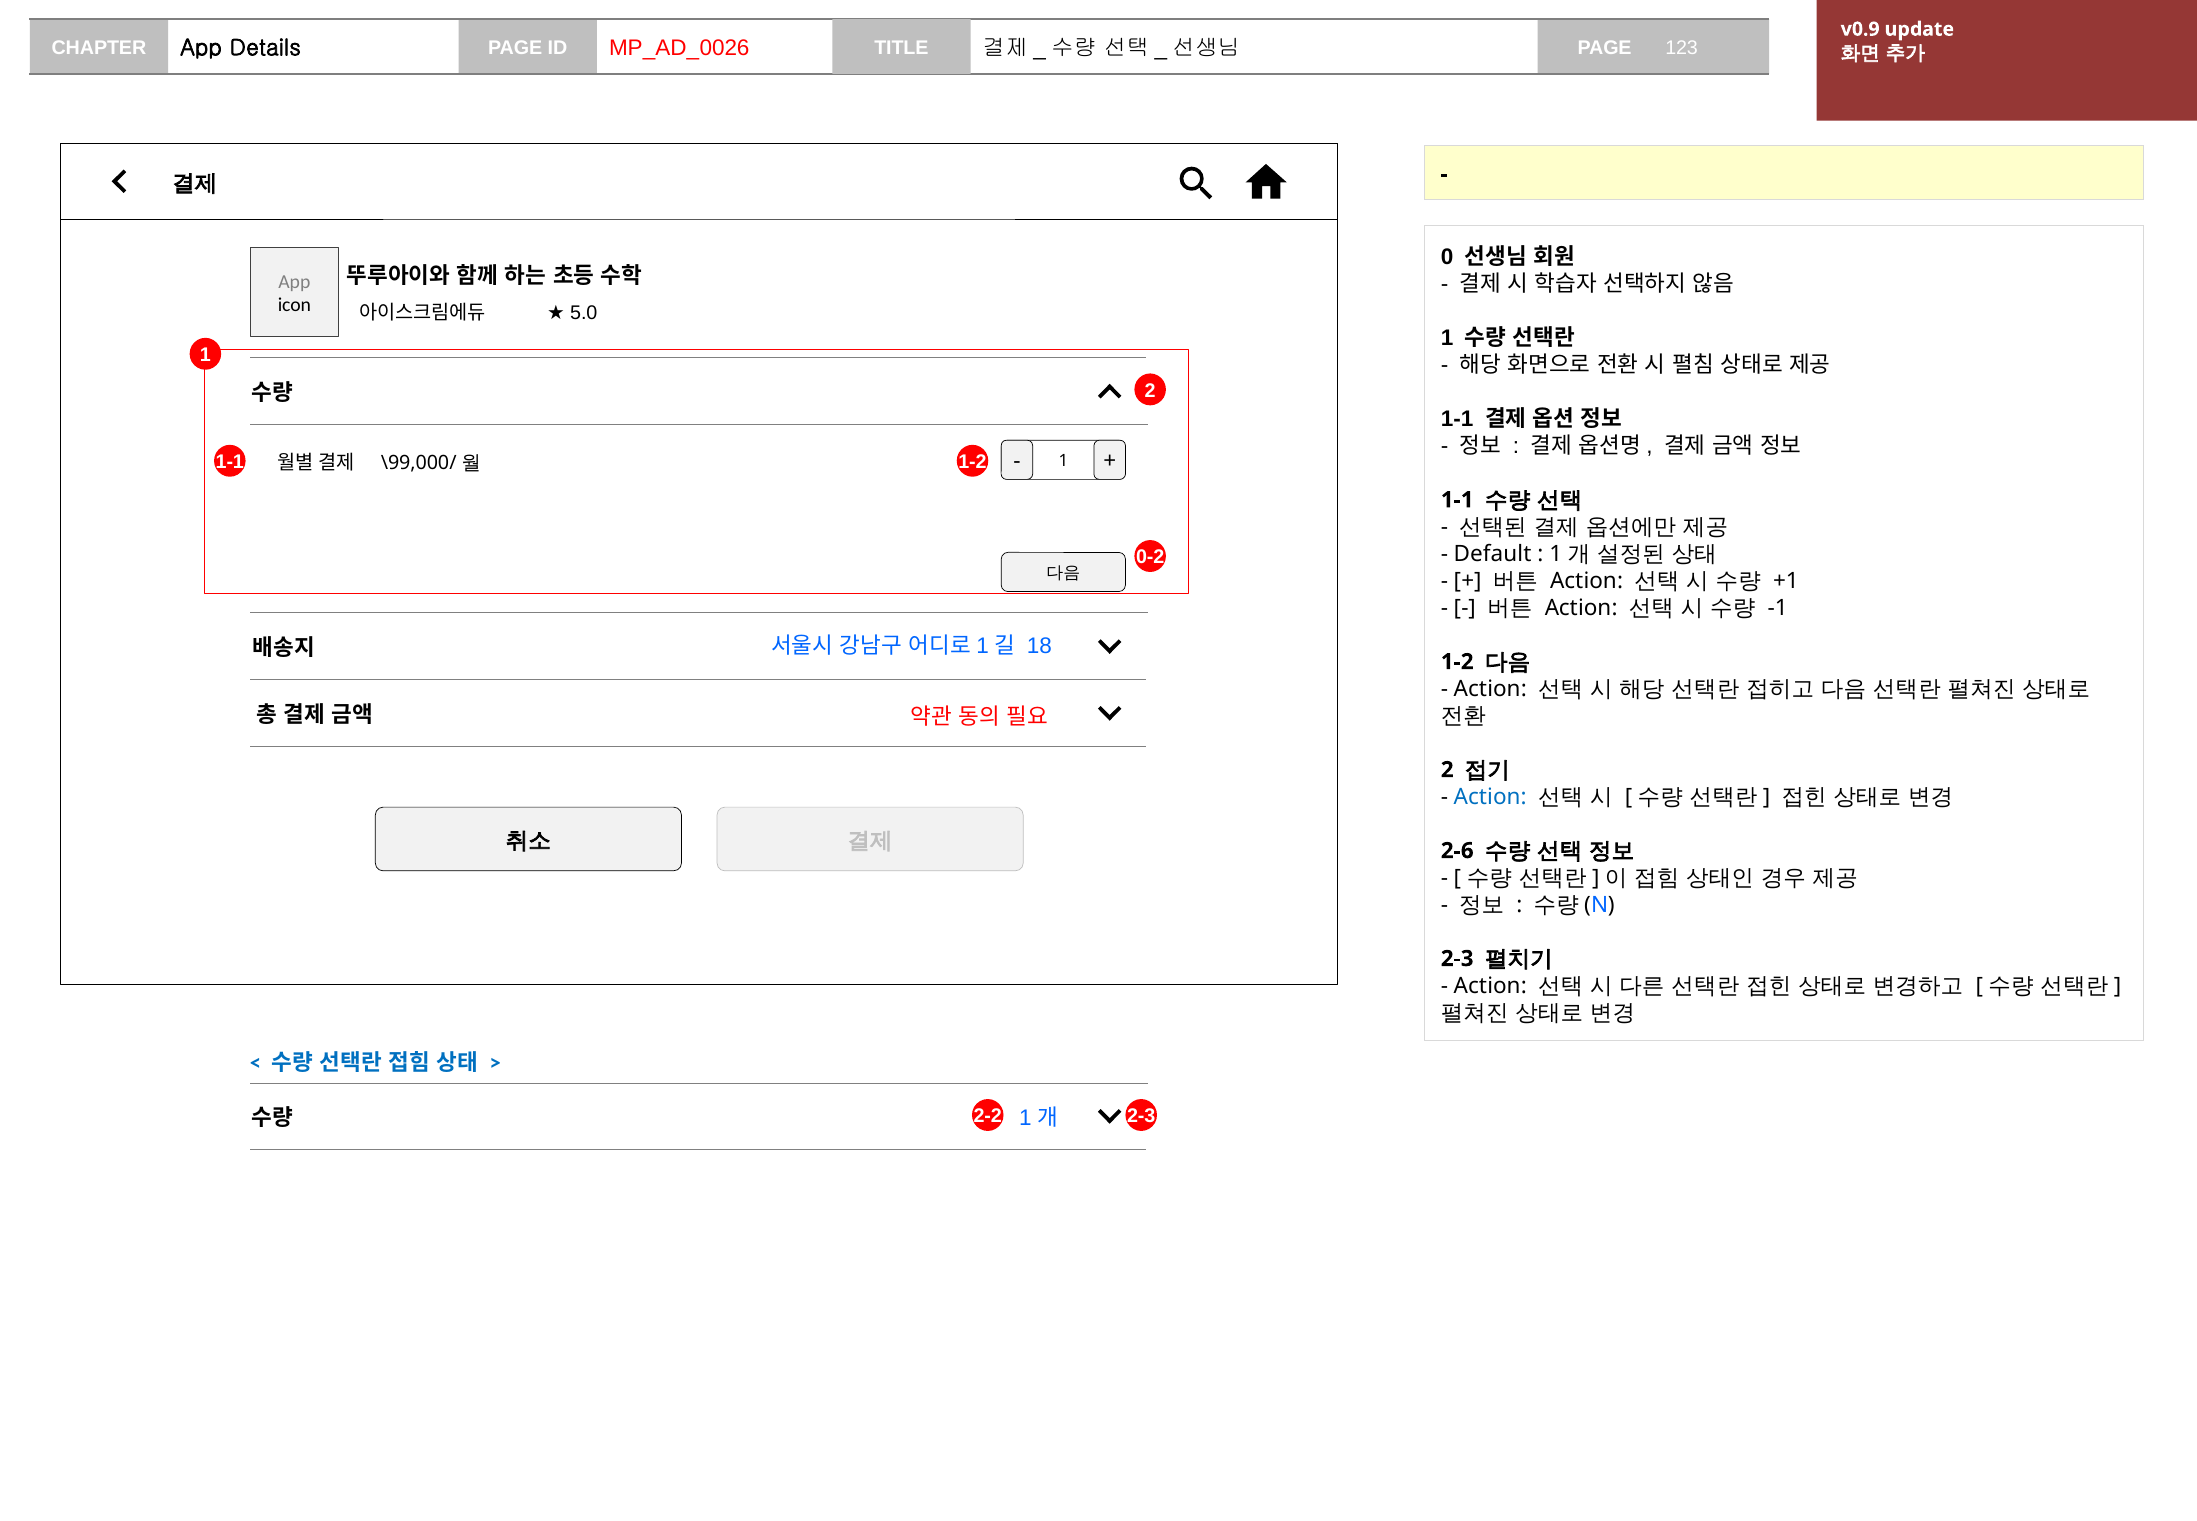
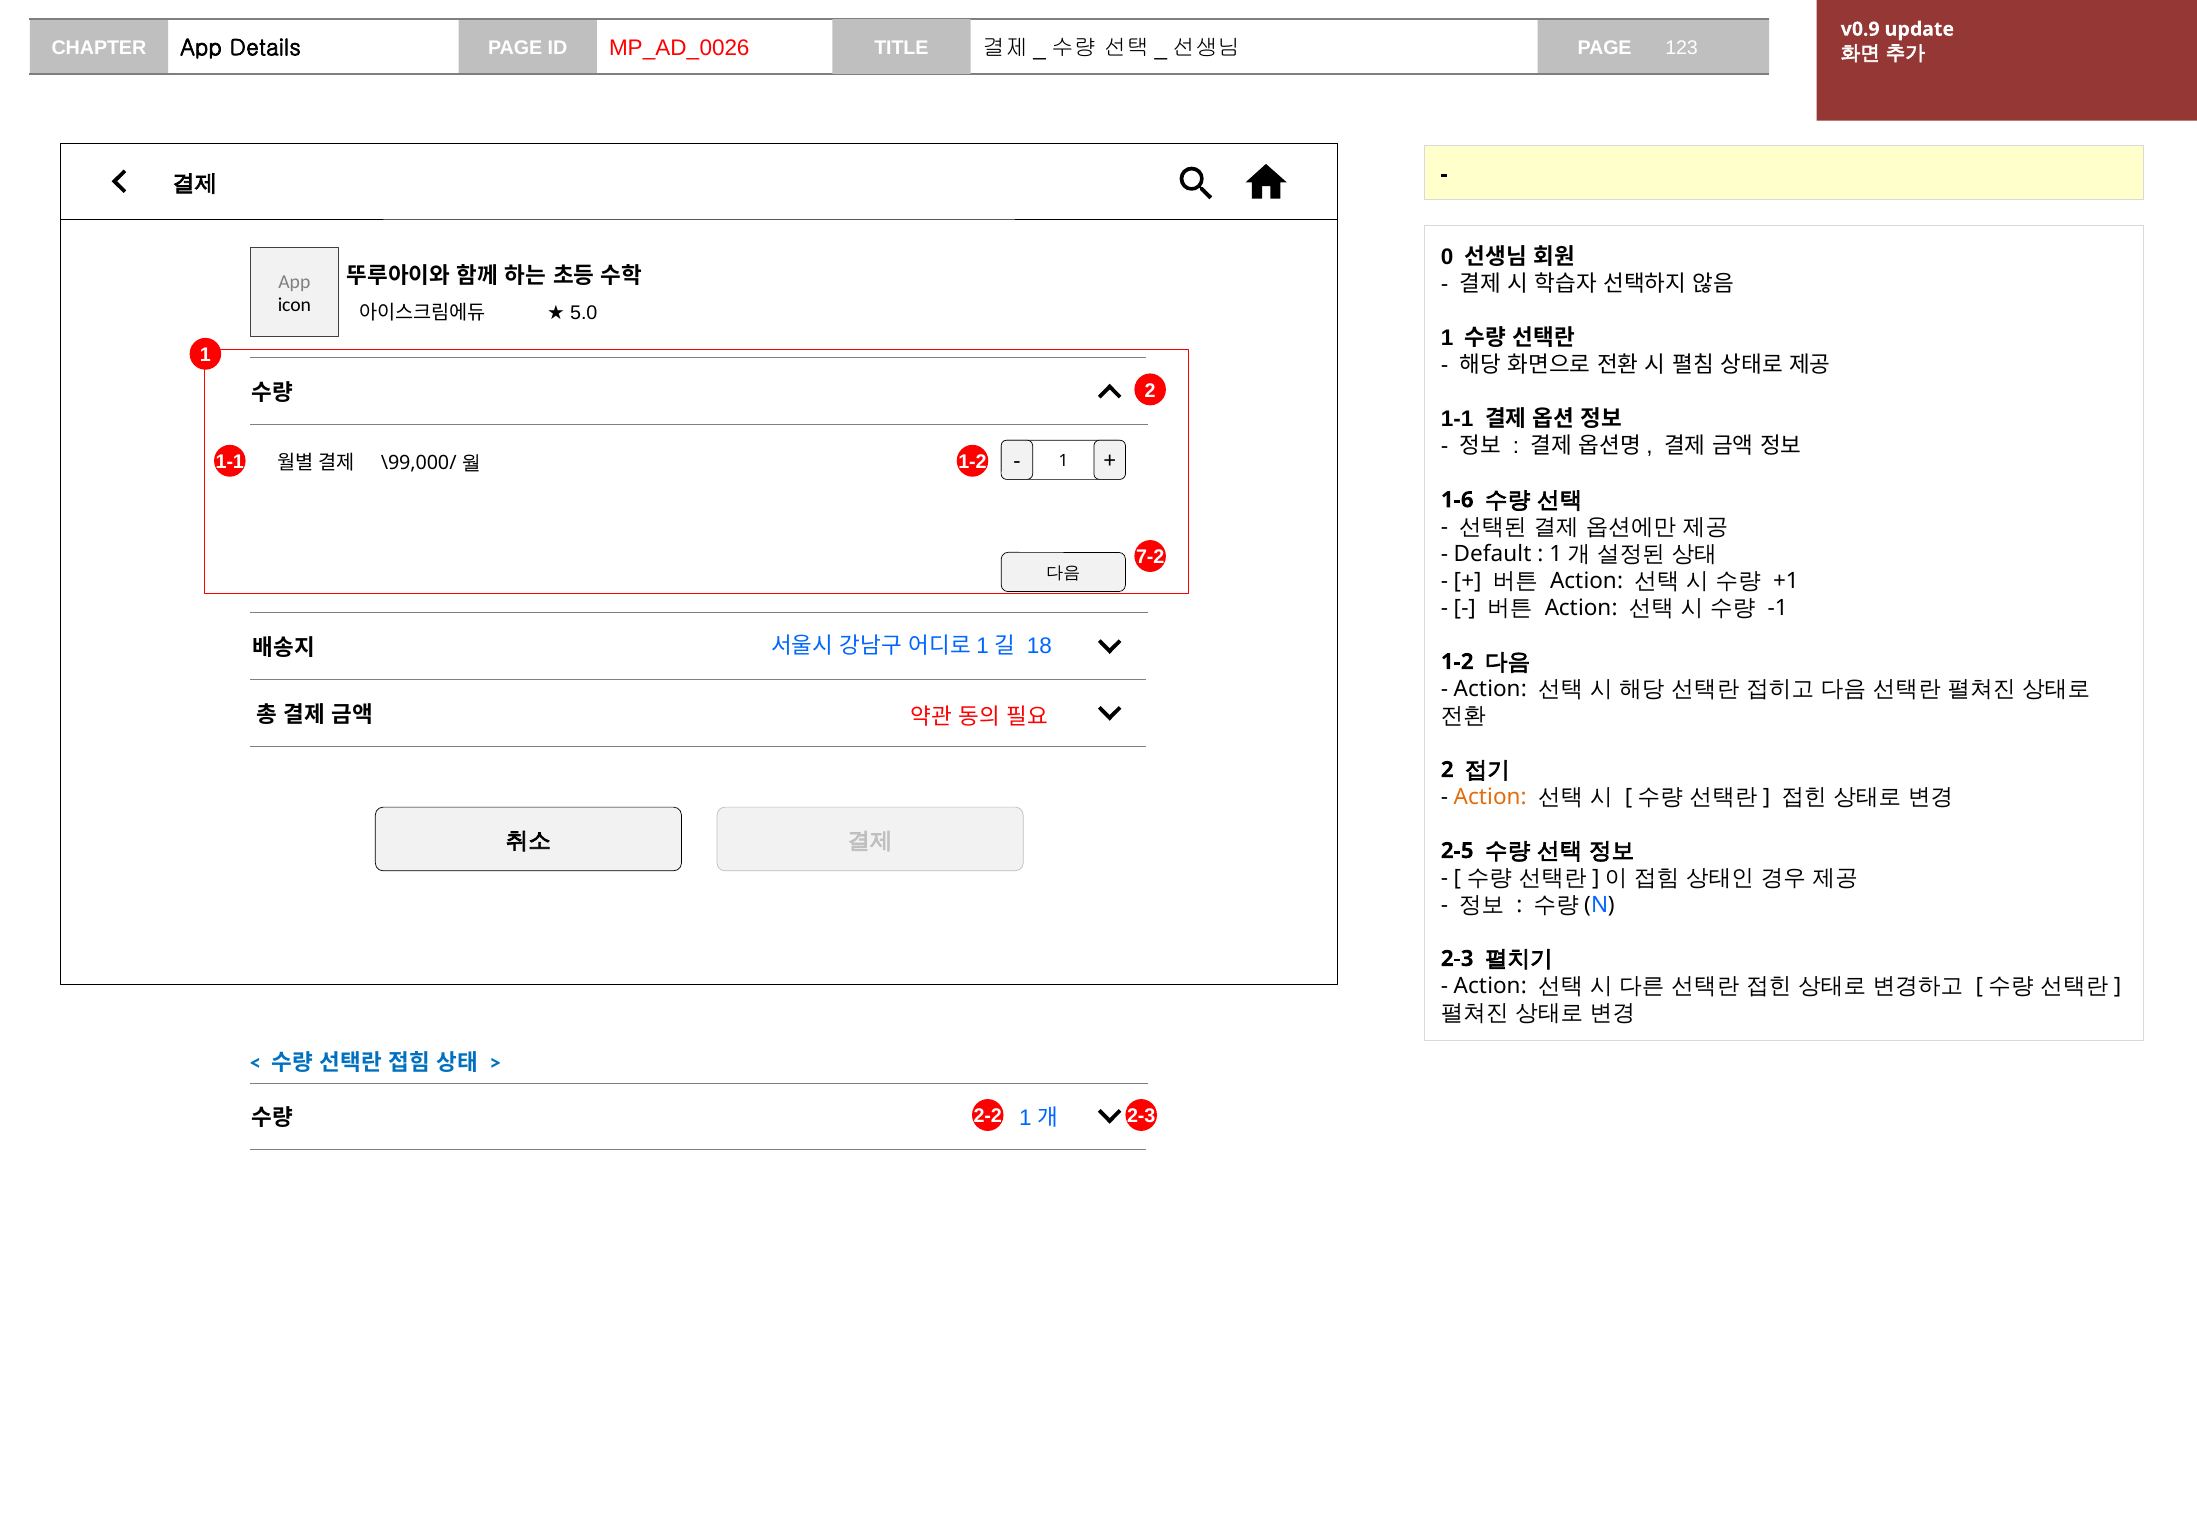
1-1 at (1457, 500): 1-1 -> 1-6
0-2: 0-2 -> 7-2
Action at (1490, 797) colour: blue -> orange
2-6: 2-6 -> 2-5
